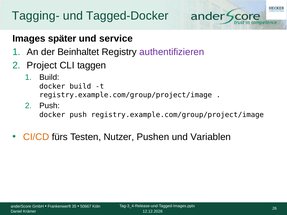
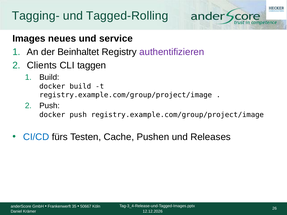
Tagged-Docker: Tagged-Docker -> Tagged-Rolling
später: später -> neues
Project: Project -> Clients
CI/CD colour: orange -> blue
Nutzer: Nutzer -> Cache
Variablen: Variablen -> Releases
